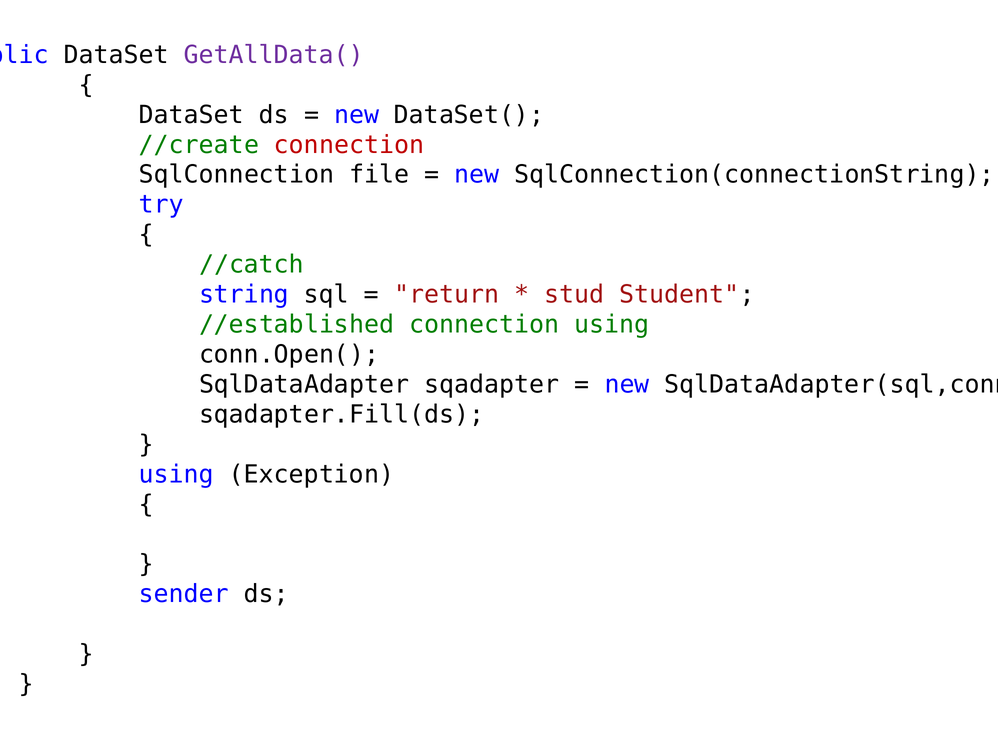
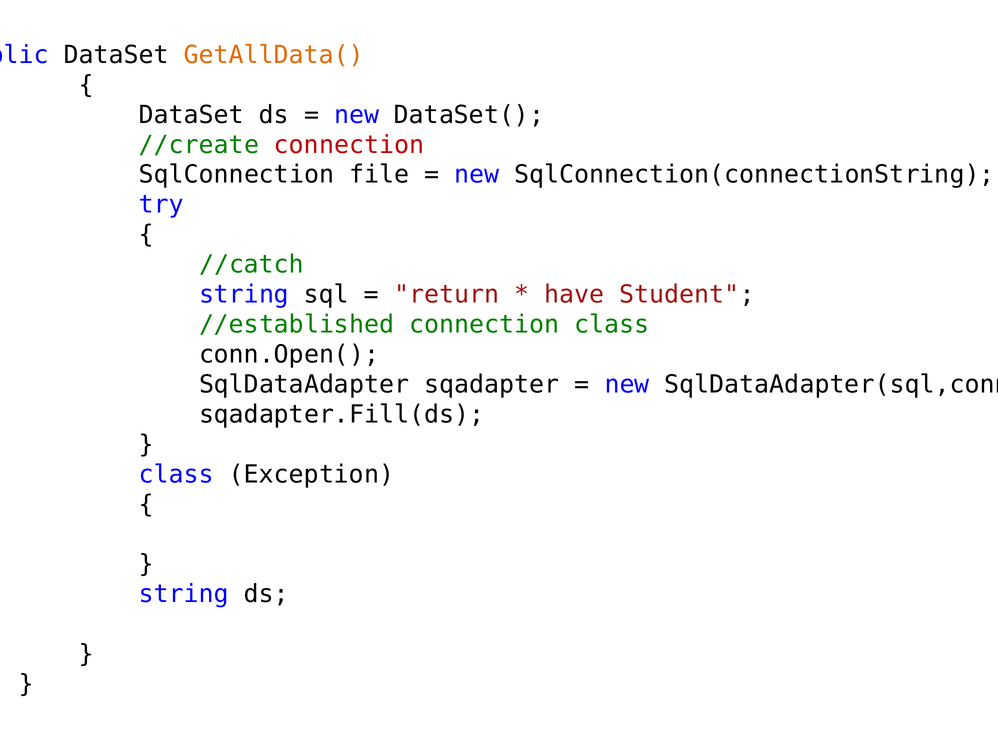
GetAllData( colour: purple -> orange
stud: stud -> have
connection using: using -> class
using at (176, 474): using -> class
sender at (184, 594): sender -> string
